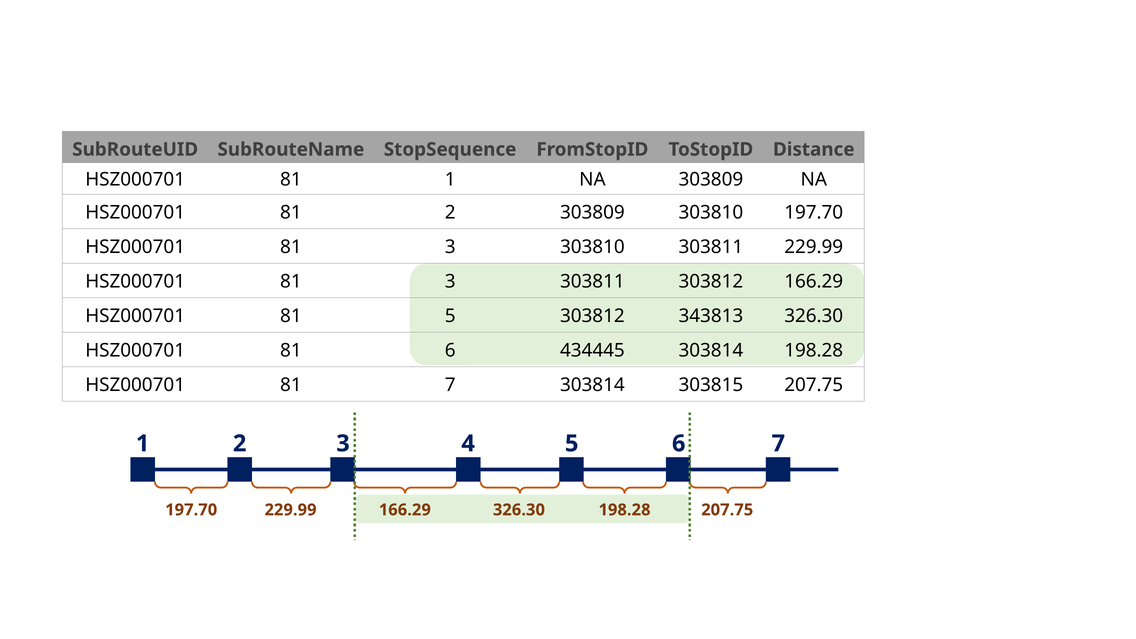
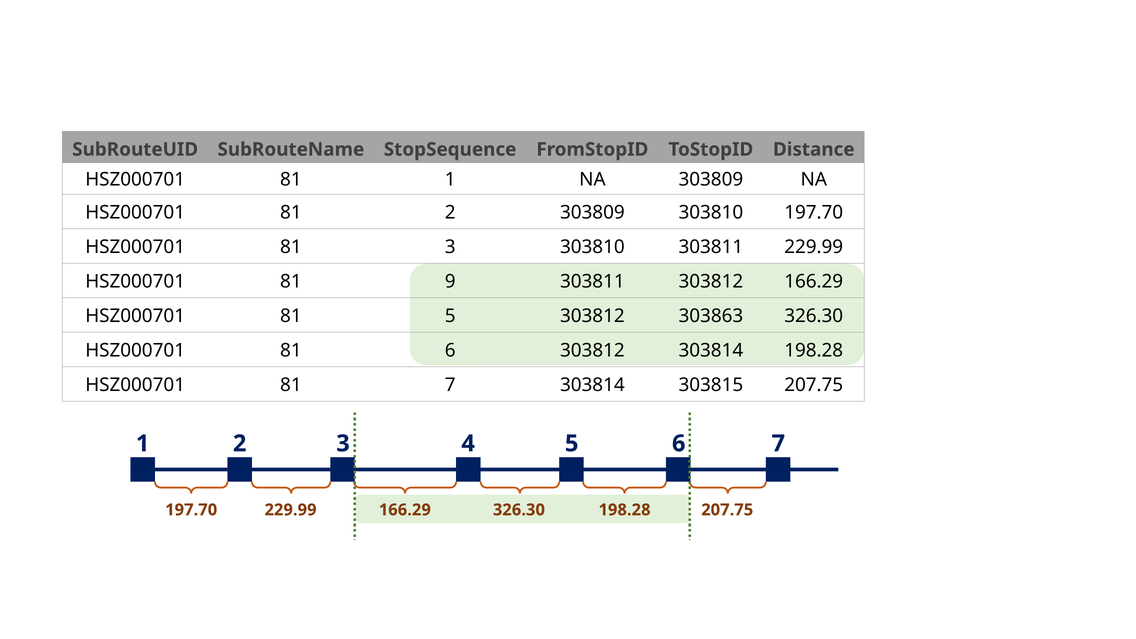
3 at (450, 282): 3 -> 9
343813: 343813 -> 303863
6 434445: 434445 -> 303812
